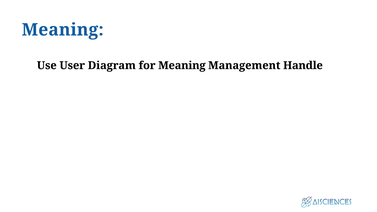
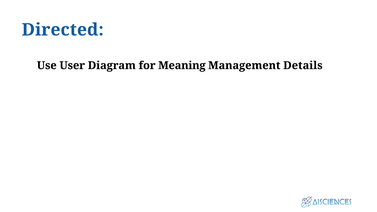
Meaning at (63, 30): Meaning -> Directed
Handle: Handle -> Details
